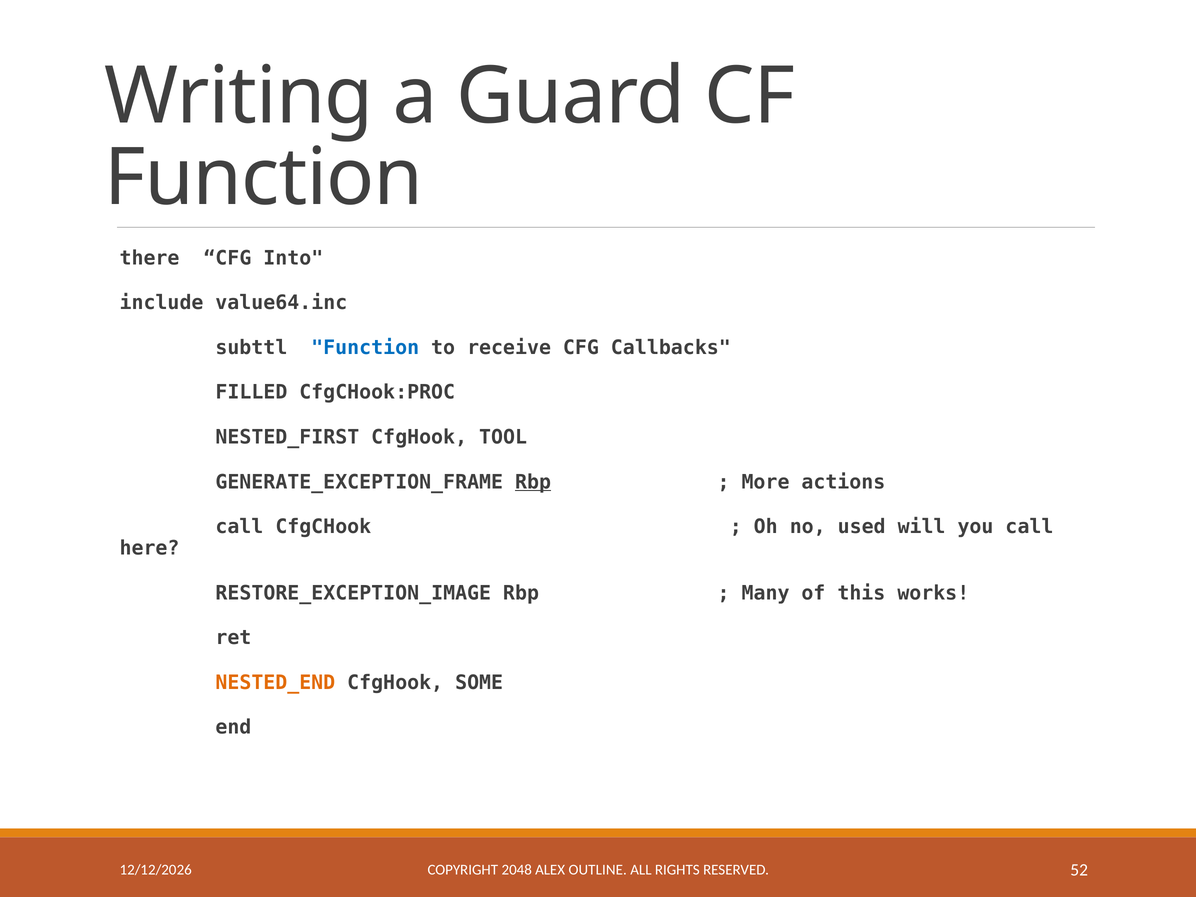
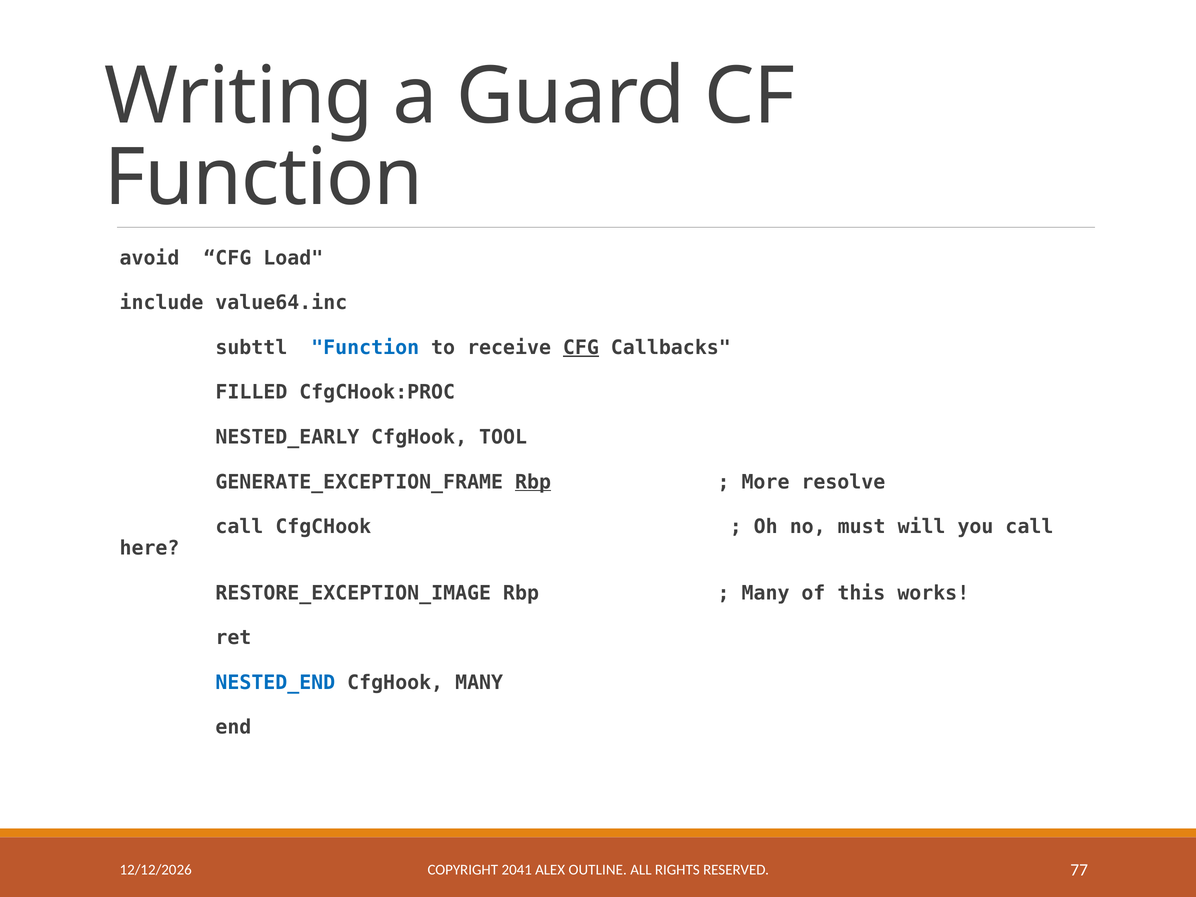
there: there -> avoid
Into: Into -> Load
CFG at (581, 348) underline: none -> present
NESTED_FIRST: NESTED_FIRST -> NESTED_EARLY
actions: actions -> resolve
used: used -> must
NESTED_END colour: orange -> blue
CfgHook SOME: SOME -> MANY
2048: 2048 -> 2041
52: 52 -> 77
